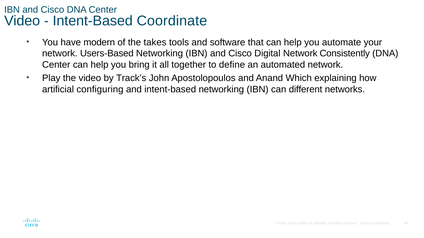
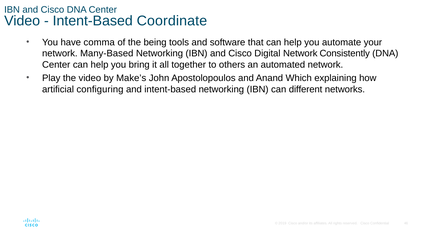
modern: modern -> comma
takes: takes -> being
Users-Based: Users-Based -> Many-Based
define: define -> others
Track’s: Track’s -> Make’s
